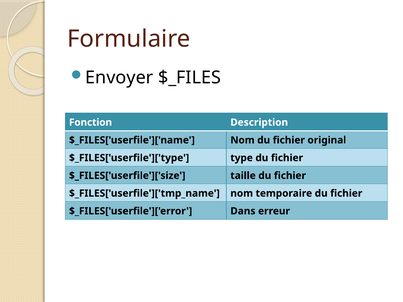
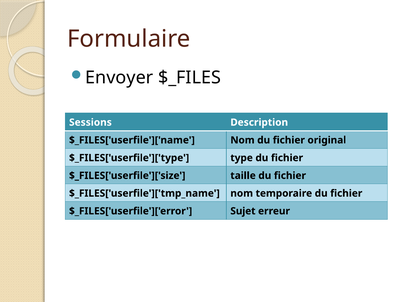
Fonction: Fonction -> Sessions
Dans: Dans -> Sujet
